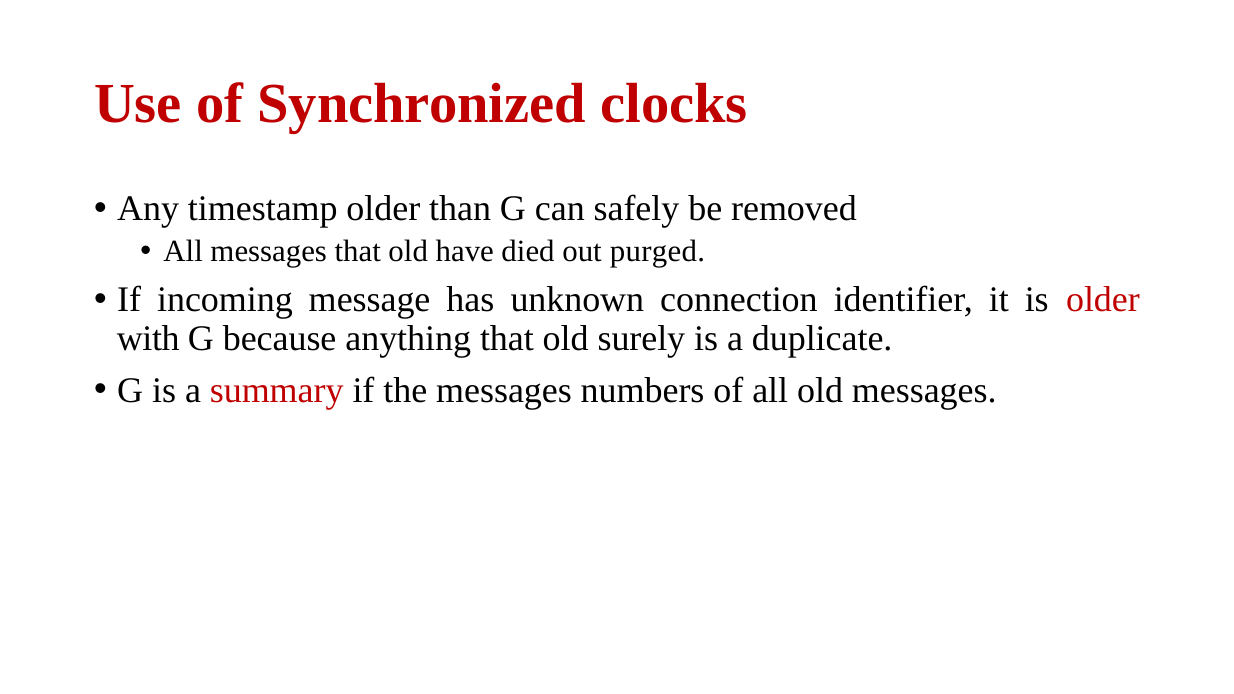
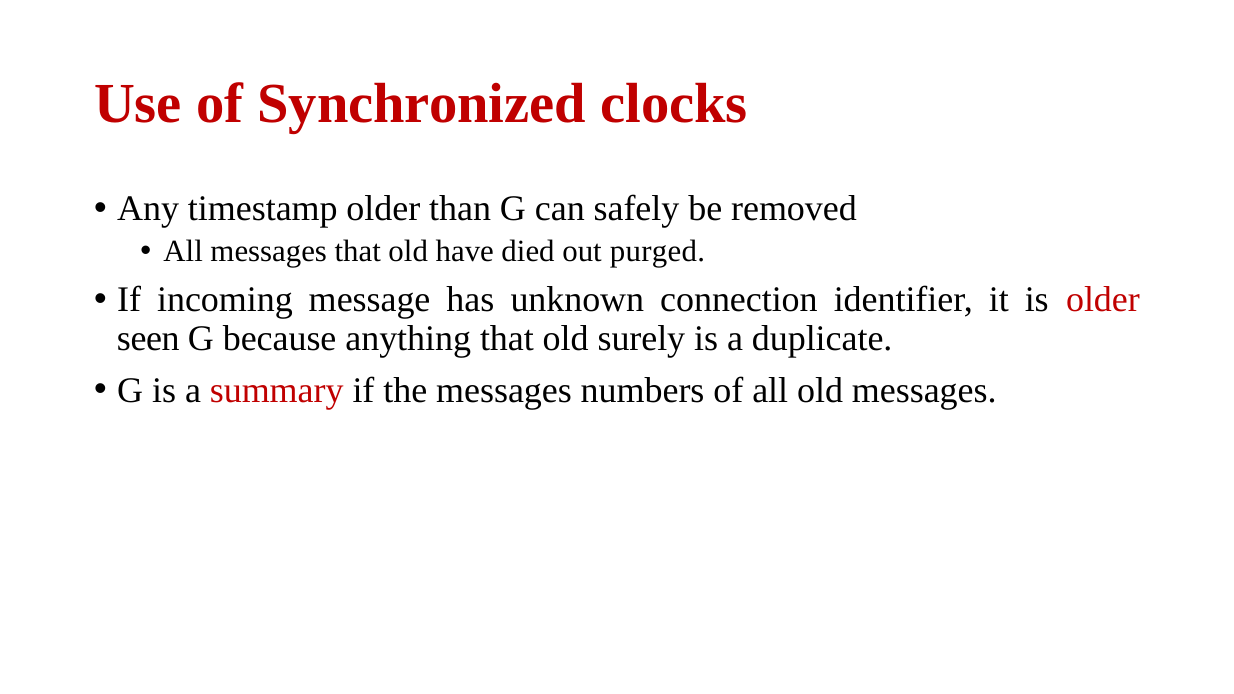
with: with -> seen
